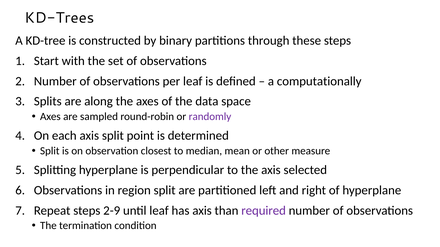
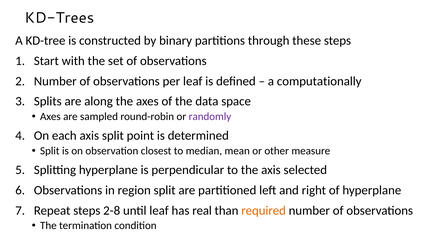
2-9: 2-9 -> 2-8
has axis: axis -> real
required colour: purple -> orange
